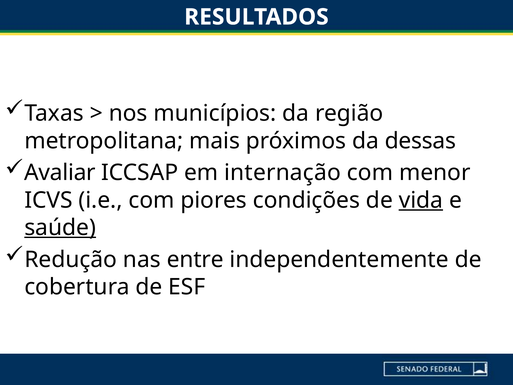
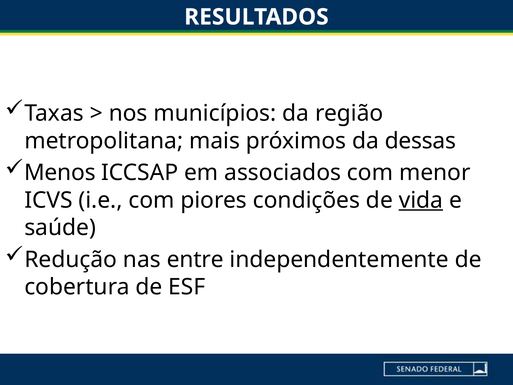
Avaliar: Avaliar -> Menos
internação: internação -> associados
saúde underline: present -> none
